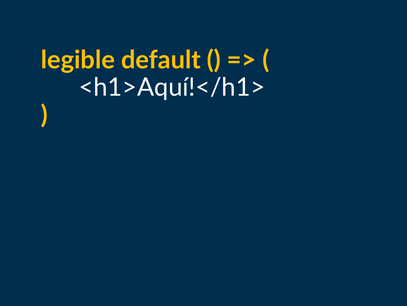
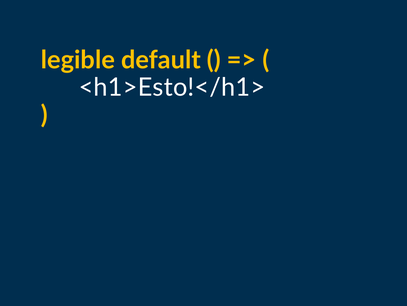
<h1>Aquí!</h1>: <h1>Aquí!</h1> -> <h1>Esto!</h1>
